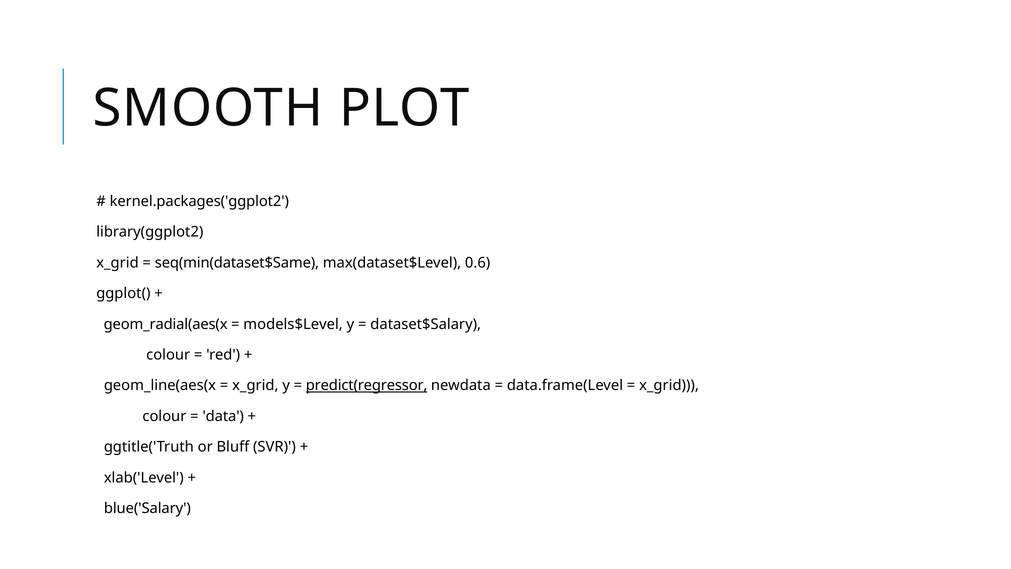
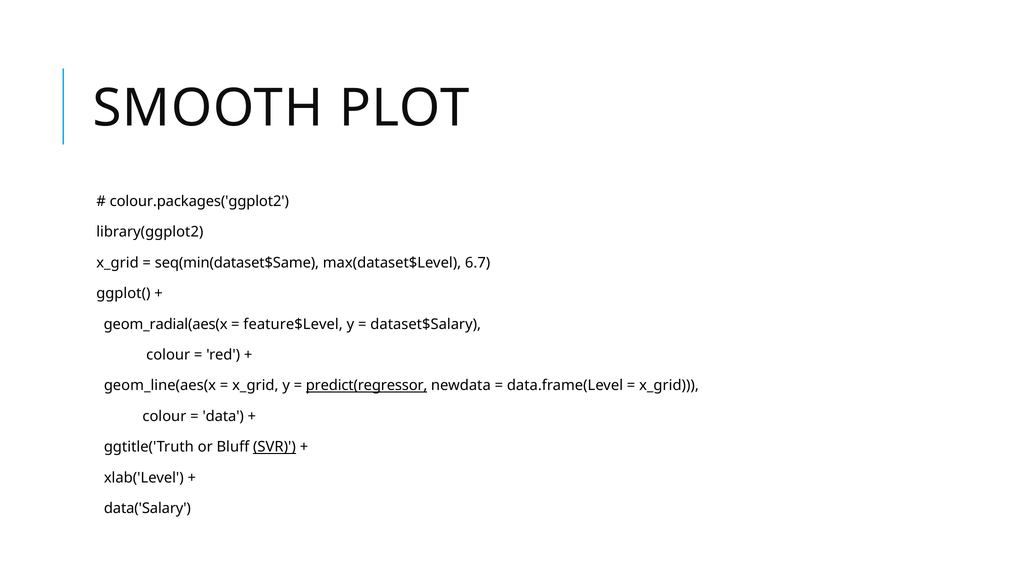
kernel.packages('ggplot2: kernel.packages('ggplot2 -> colour.packages('ggplot2
0.6: 0.6 -> 6.7
models$Level: models$Level -> feature$Level
SVR underline: none -> present
blue('Salary: blue('Salary -> data('Salary
